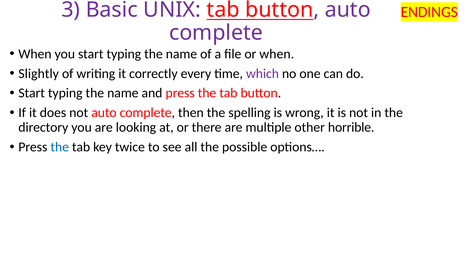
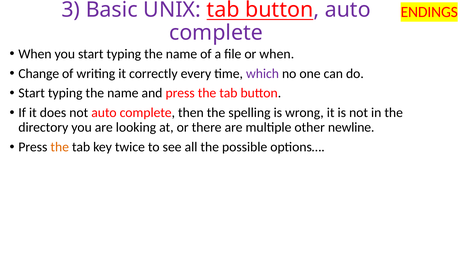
Slightly: Slightly -> Change
horrible: horrible -> newline
the at (60, 147) colour: blue -> orange
